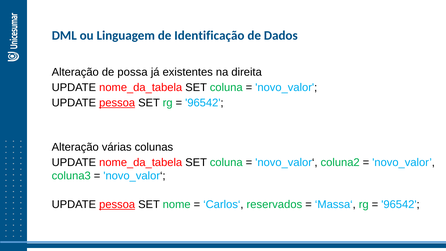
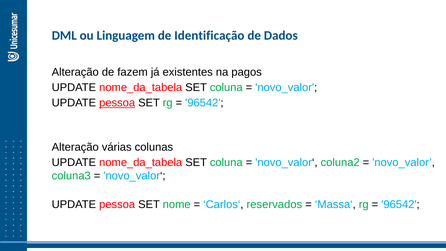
possa: possa -> fazem
direita: direita -> pagos
pessoa at (117, 204) underline: present -> none
